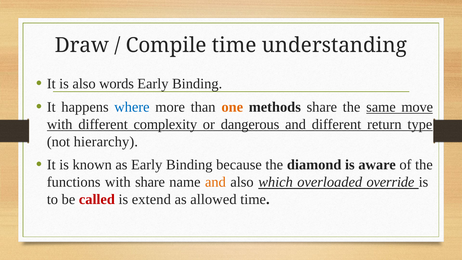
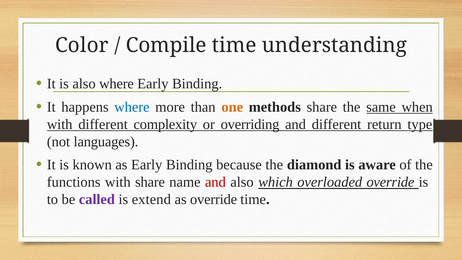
Draw: Draw -> Color
also words: words -> where
move: move -> when
dangerous: dangerous -> overriding
hierarchy: hierarchy -> languages
and at (215, 182) colour: orange -> red
called colour: red -> purple
as allowed: allowed -> override
